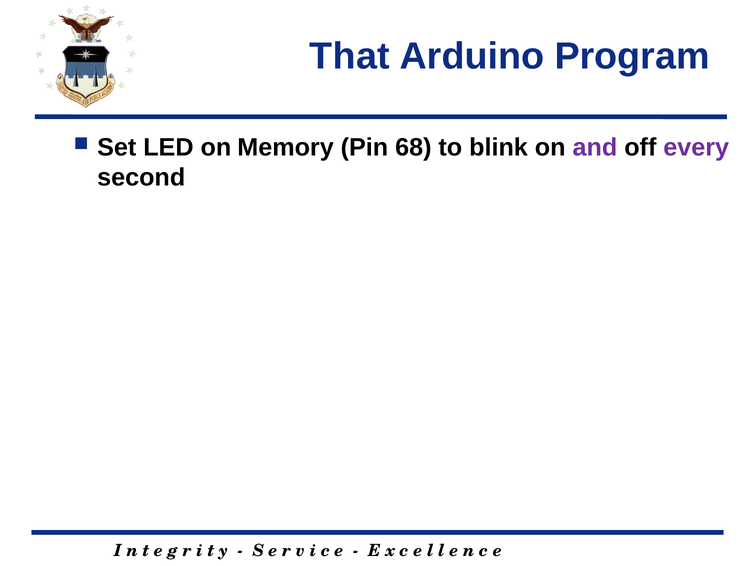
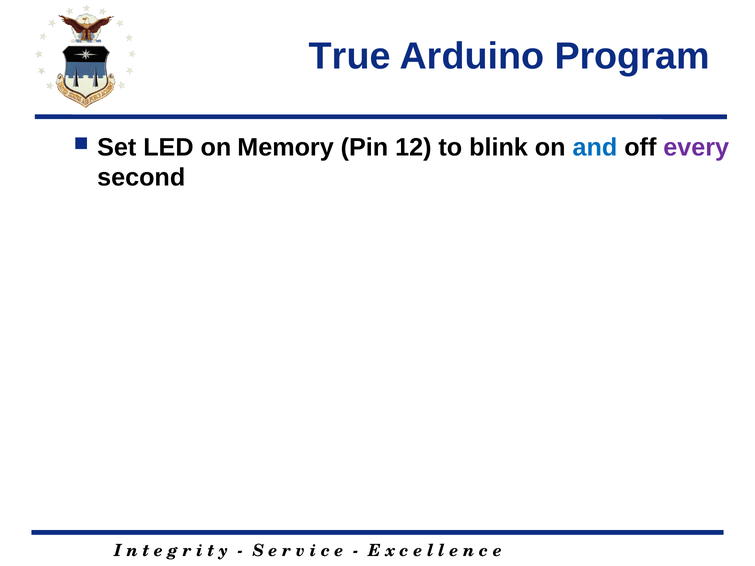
That: That -> True
68: 68 -> 12
and colour: purple -> blue
